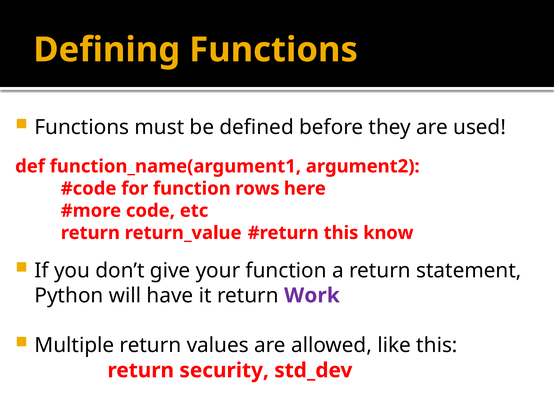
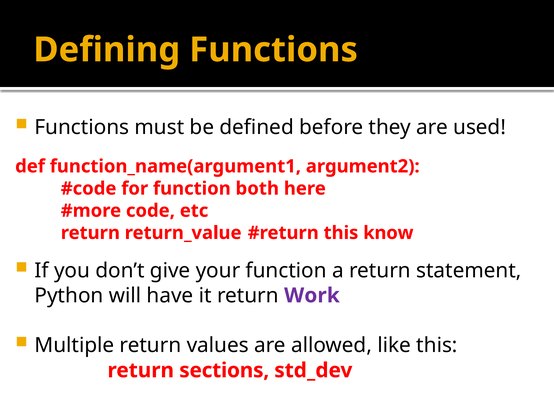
rows: rows -> both
security: security -> sections
